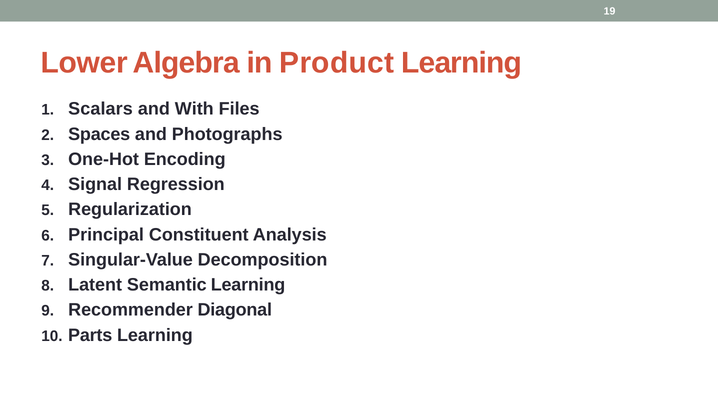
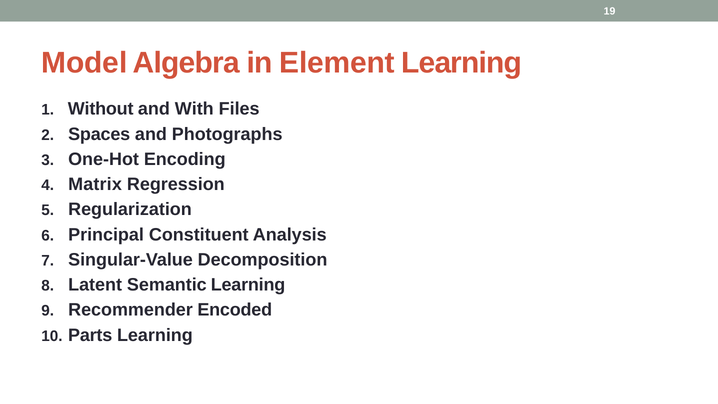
Lower: Lower -> Model
Product: Product -> Element
Scalars: Scalars -> Without
Signal: Signal -> Matrix
Diagonal: Diagonal -> Encoded
